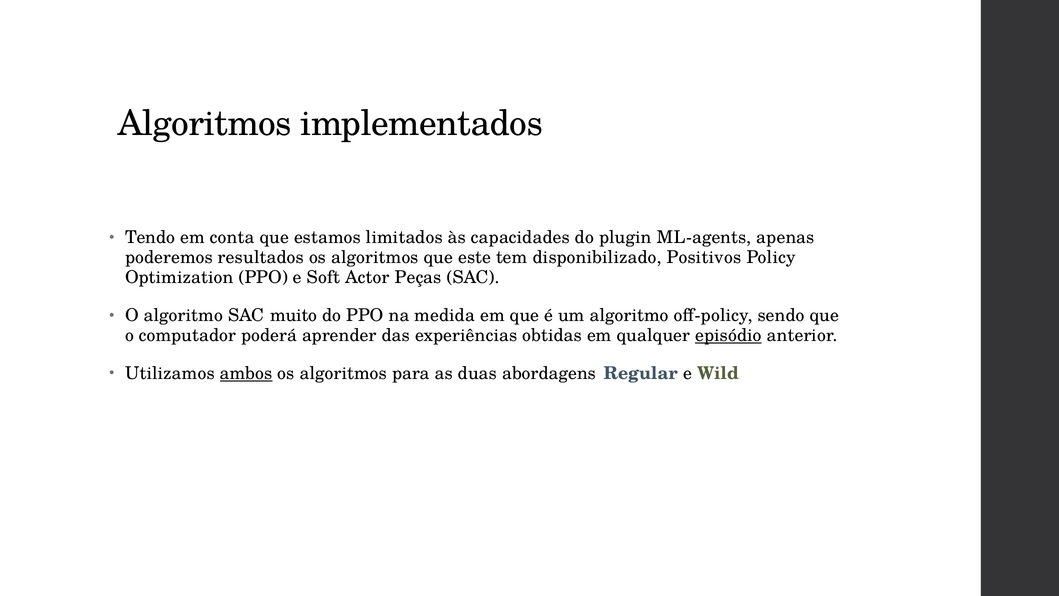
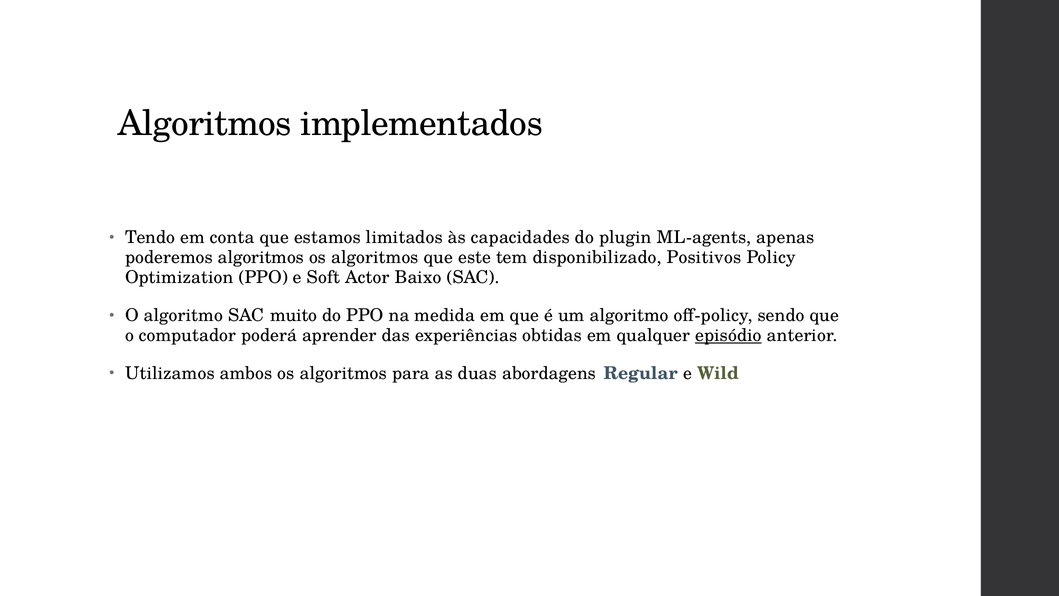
poderemos resultados: resultados -> algoritmos
Peças: Peças -> Baixo
ambos underline: present -> none
